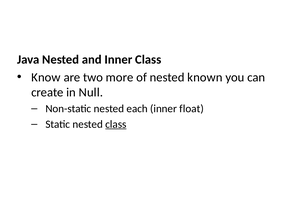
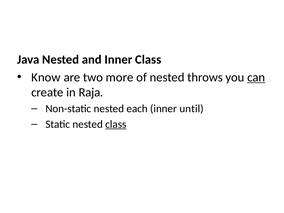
known: known -> throws
can underline: none -> present
Null: Null -> Raja
float: float -> until
